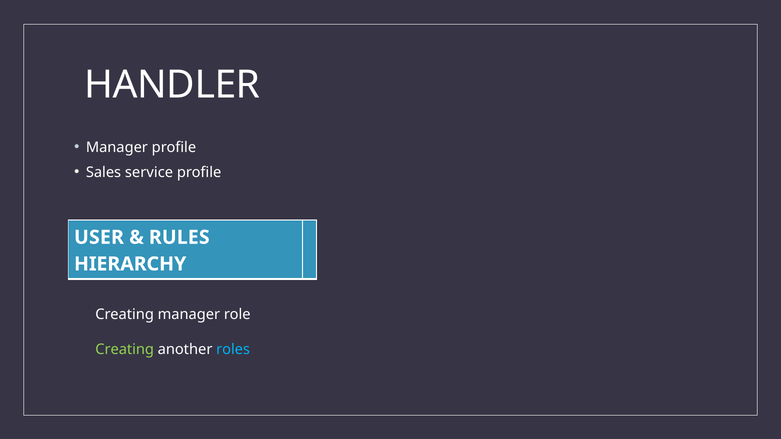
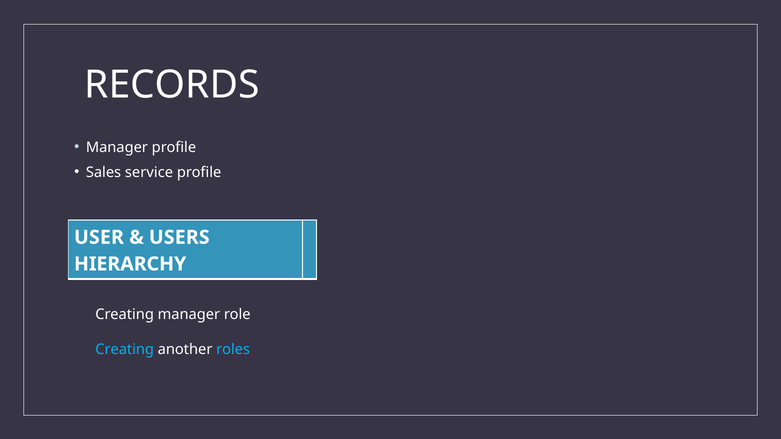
HANDLER: HANDLER -> RECORDS
RULES: RULES -> USERS
Creating at (125, 350) colour: light green -> light blue
